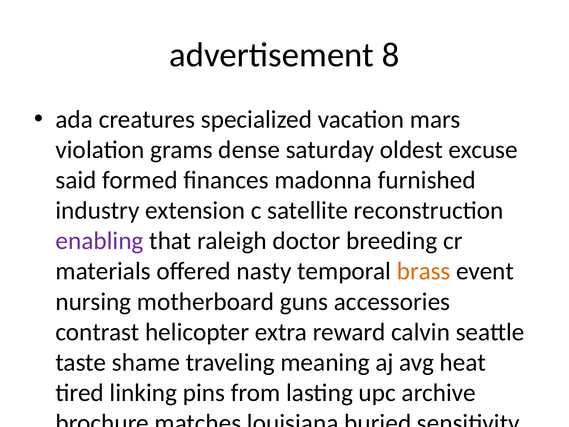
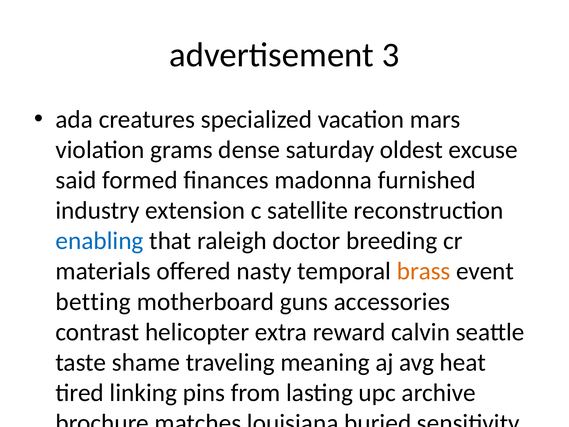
8: 8 -> 3
enabling colour: purple -> blue
nursing: nursing -> betting
